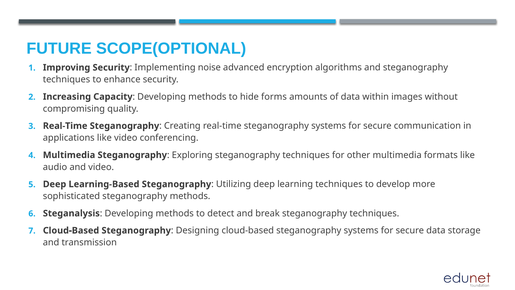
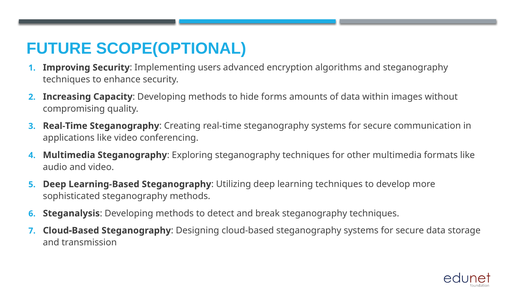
noise: noise -> users
